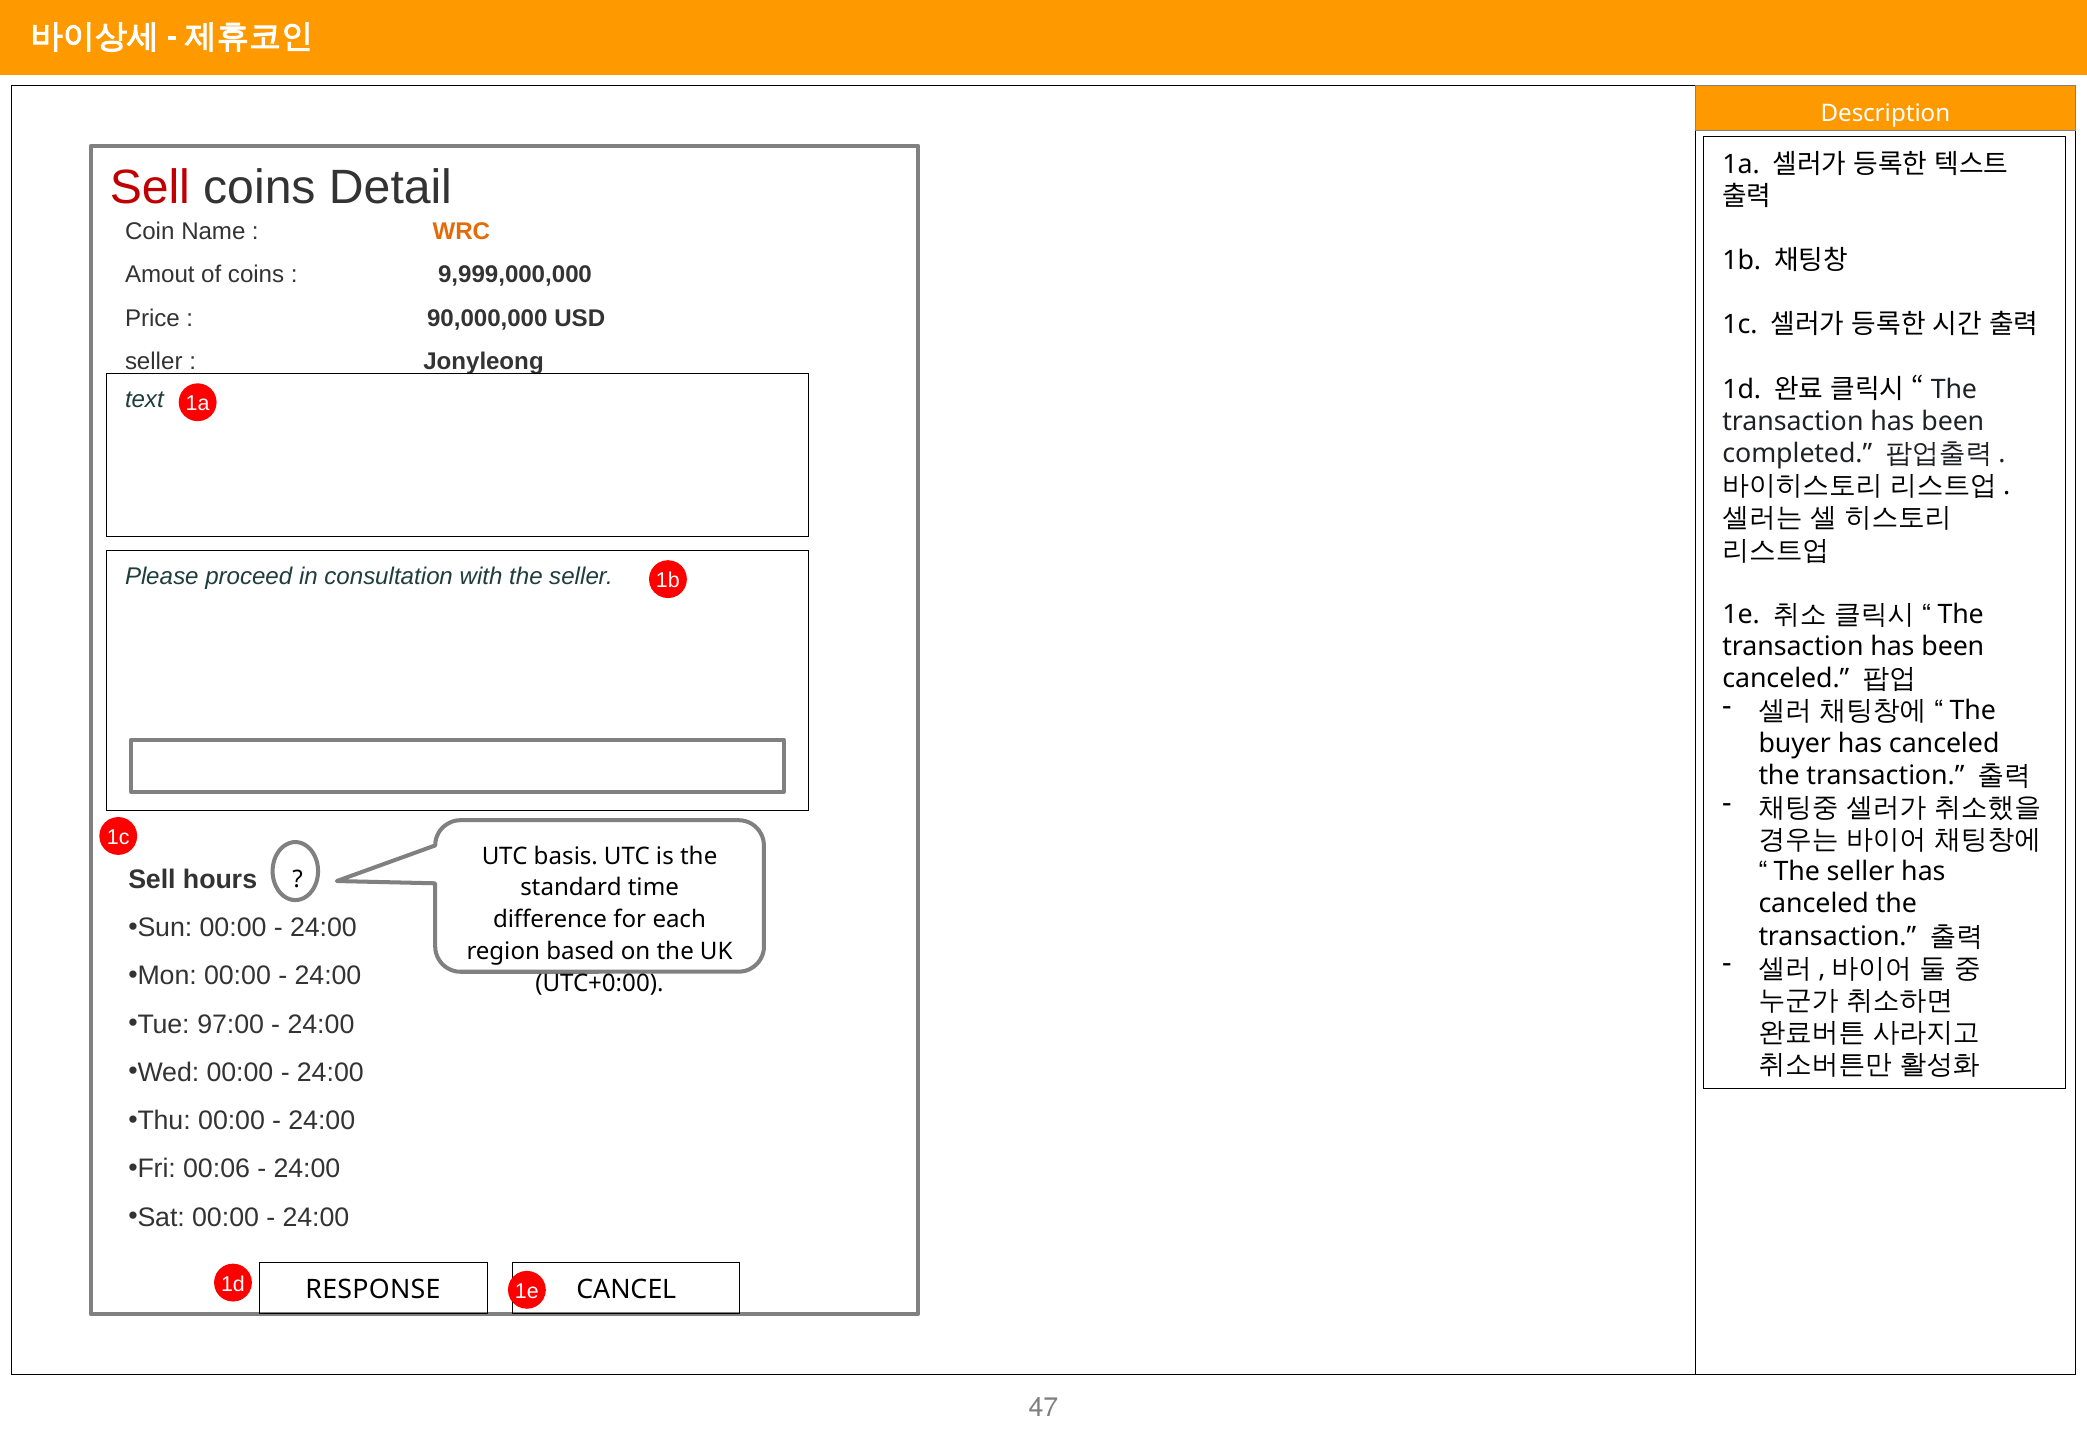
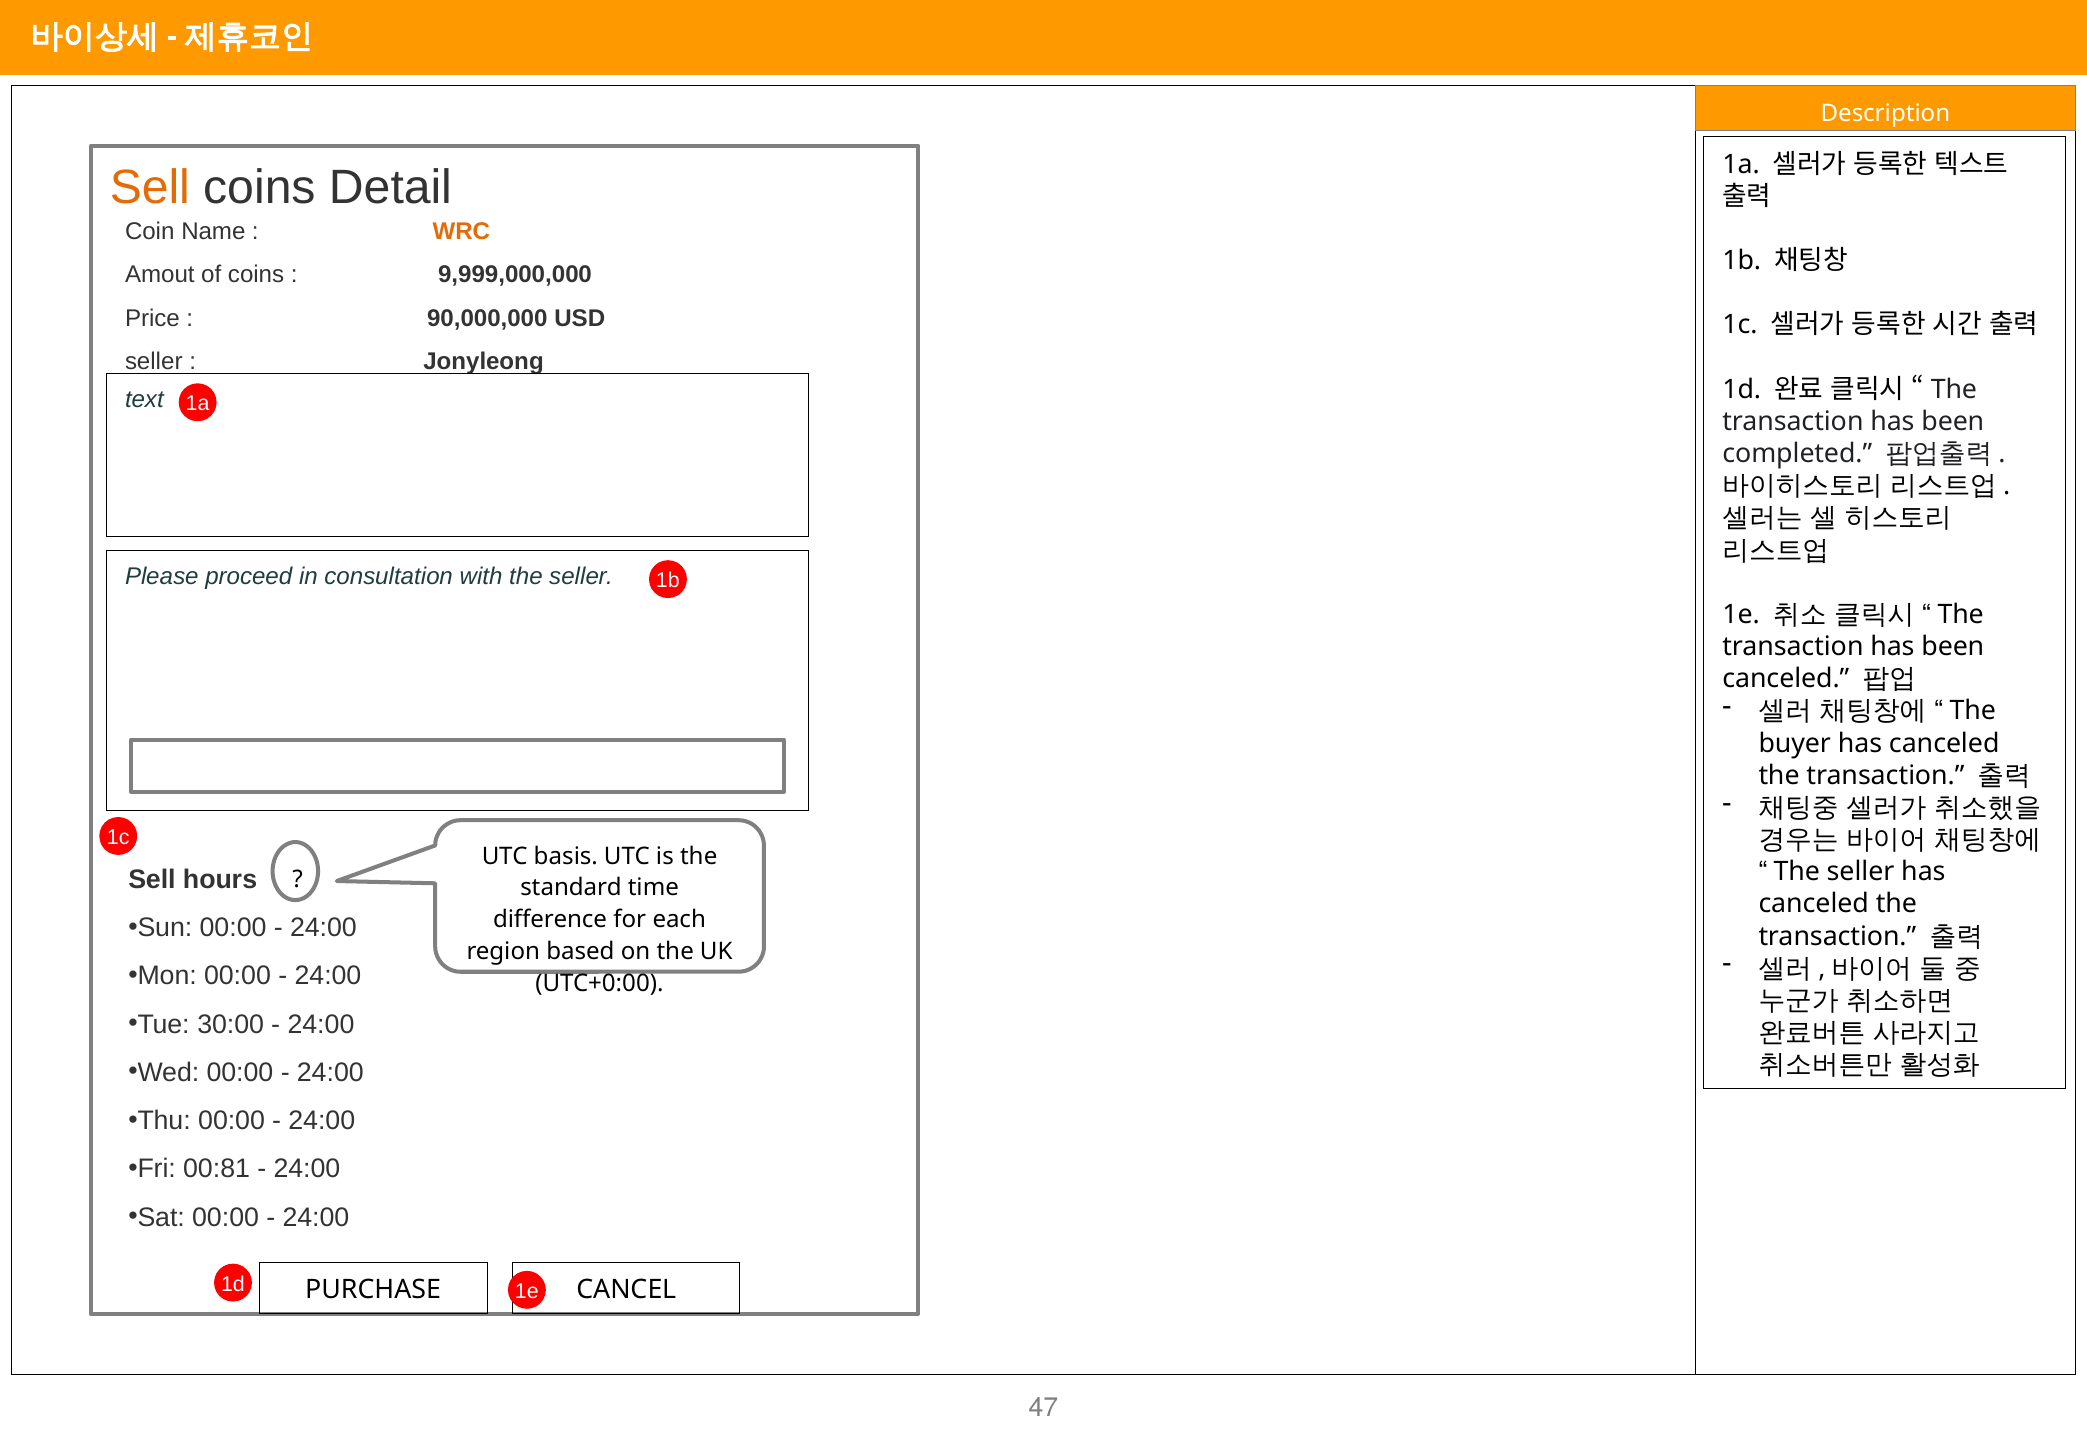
Sell at (150, 188) colour: red -> orange
97:00: 97:00 -> 30:00
00:06: 00:06 -> 00:81
RESPONSE: RESPONSE -> PURCHASE
